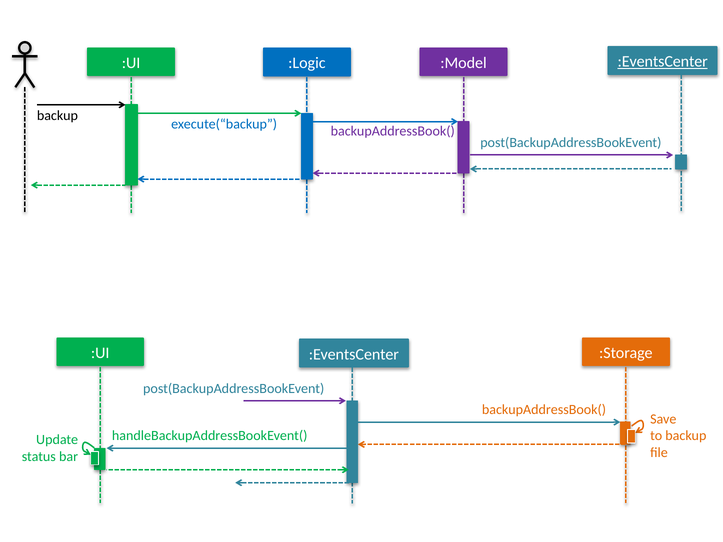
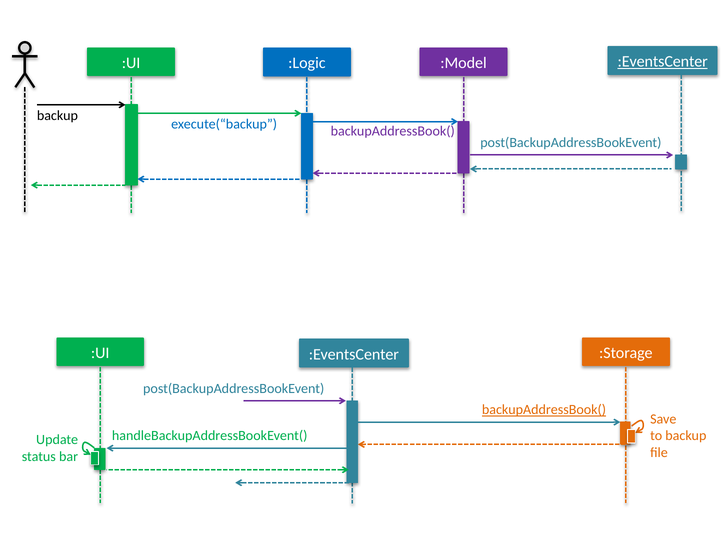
backupAddressBook( at (544, 410) underline: none -> present
